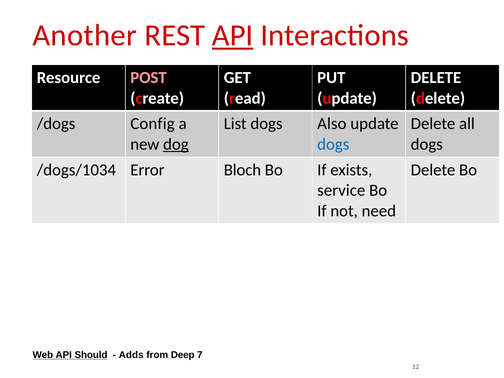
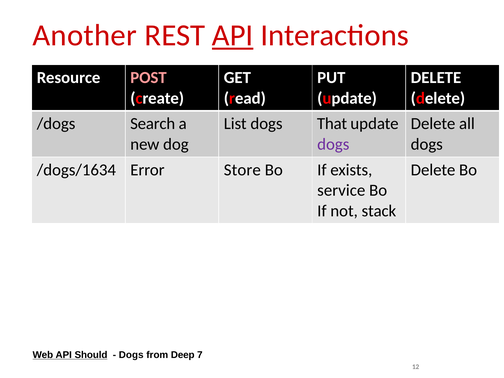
Config: Config -> Search
Also: Also -> That
dog underline: present -> none
dogs at (333, 144) colour: blue -> purple
/dogs/1034: /dogs/1034 -> /dogs/1634
Bloch: Bloch -> Store
need: need -> stack
Adds at (131, 355): Adds -> Dogs
